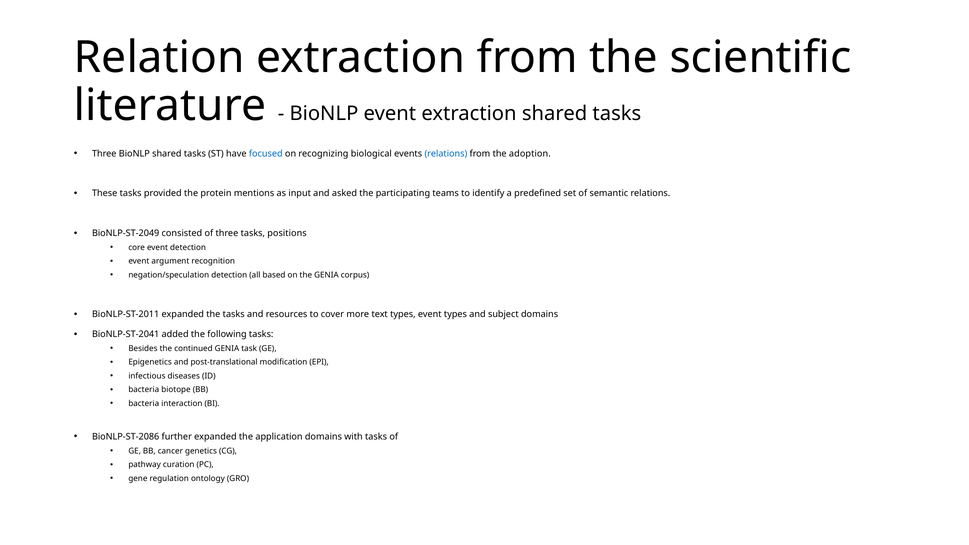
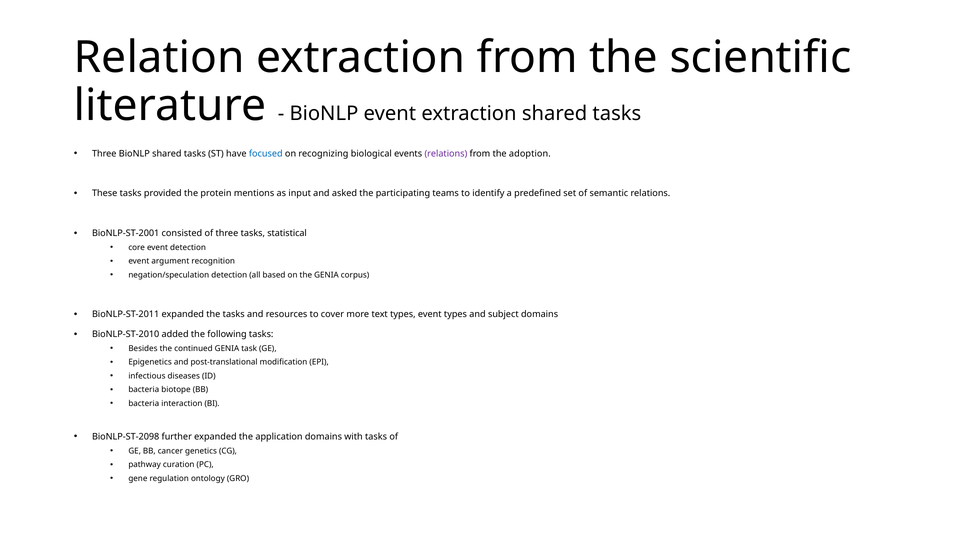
relations at (446, 154) colour: blue -> purple
BioNLP-ST-2049: BioNLP-ST-2049 -> BioNLP-ST-2001
positions: positions -> statistical
BioNLP-ST-2041: BioNLP-ST-2041 -> BioNLP-ST-2010
BioNLP-ST-2086: BioNLP-ST-2086 -> BioNLP-ST-2098
